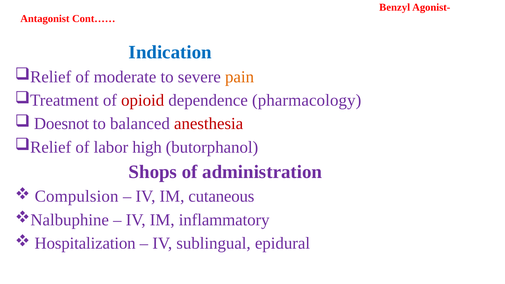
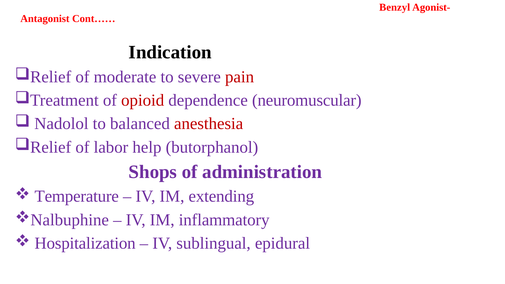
Indication colour: blue -> black
pain colour: orange -> red
pharmacology: pharmacology -> neuromuscular
Doesnot: Doesnot -> Nadolol
high: high -> help
Compulsion: Compulsion -> Temperature
cutaneous: cutaneous -> extending
